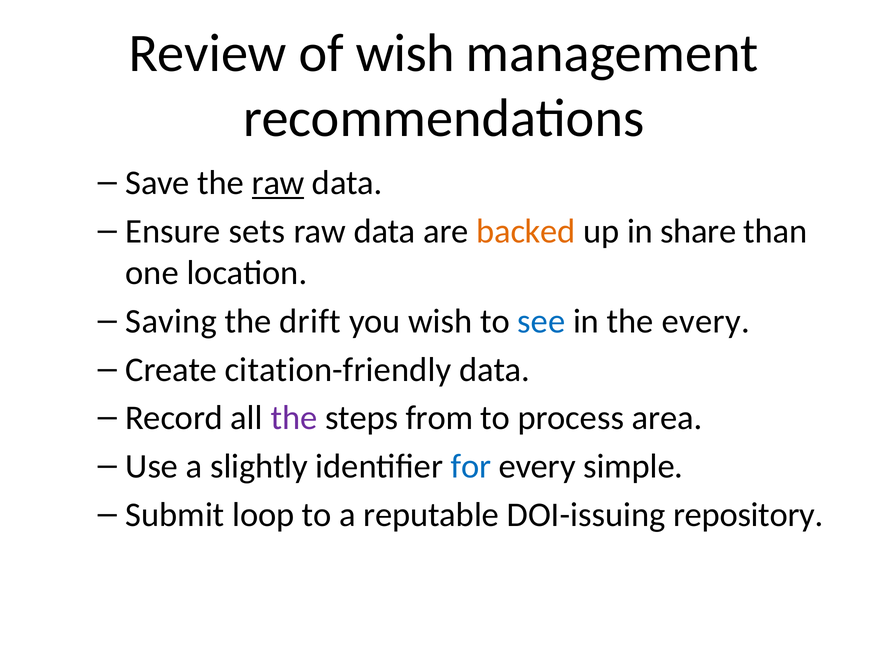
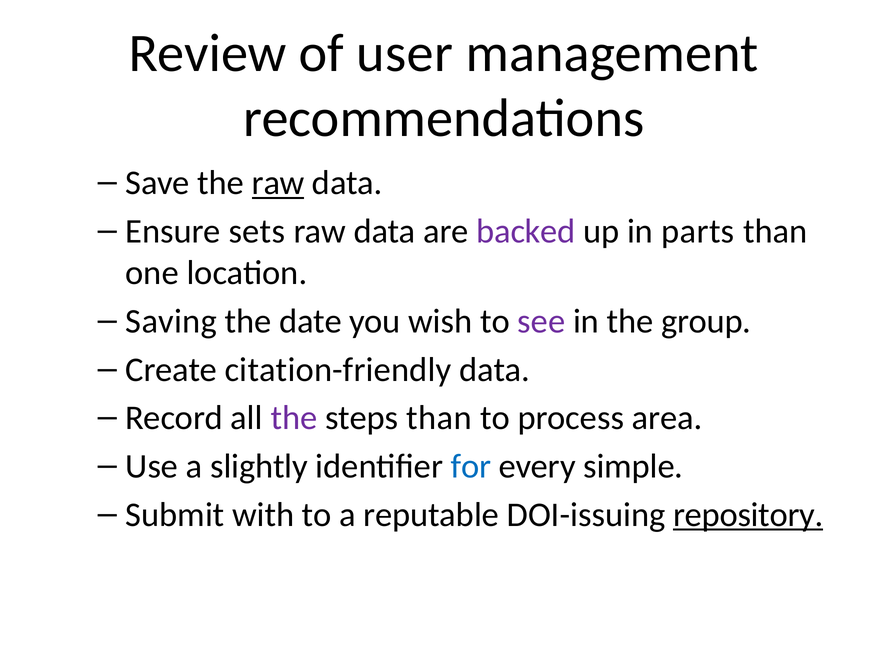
of wish: wish -> user
backed colour: orange -> purple
share: share -> parts
drift: drift -> date
see colour: blue -> purple
the every: every -> group
steps from: from -> than
loop: loop -> with
repository underline: none -> present
